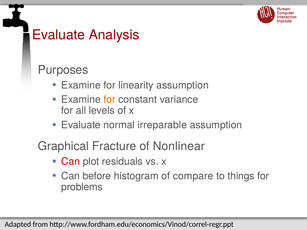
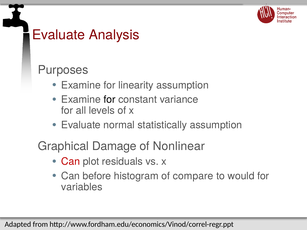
for at (110, 100) colour: orange -> black
irreparable: irreparable -> statistically
Fracture: Fracture -> Damage
things: things -> would
problems: problems -> variables
